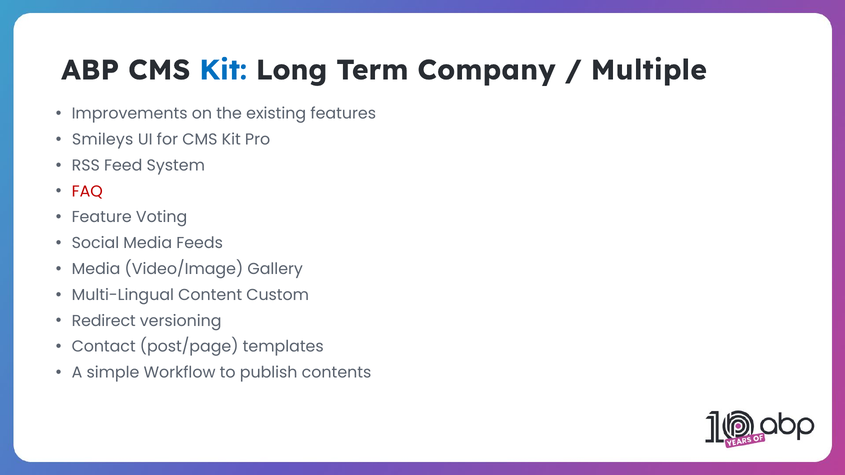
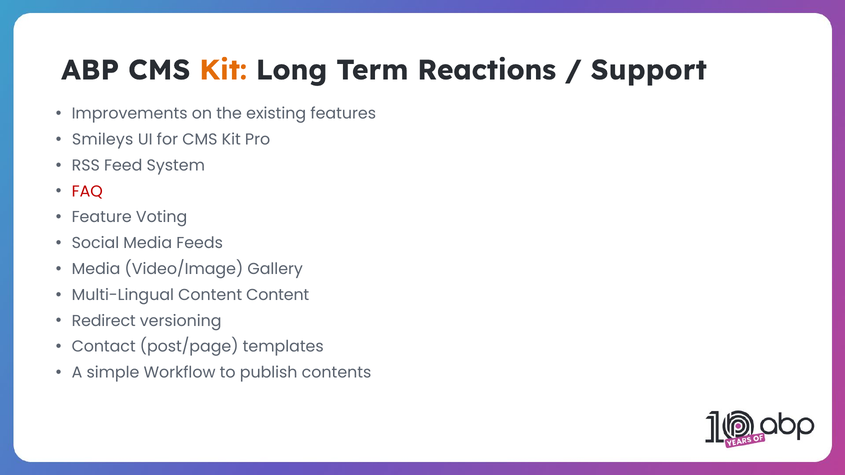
Kit at (223, 70) colour: blue -> orange
Company: Company -> Reactions
Multiple: Multiple -> Support
Content Custom: Custom -> Content
